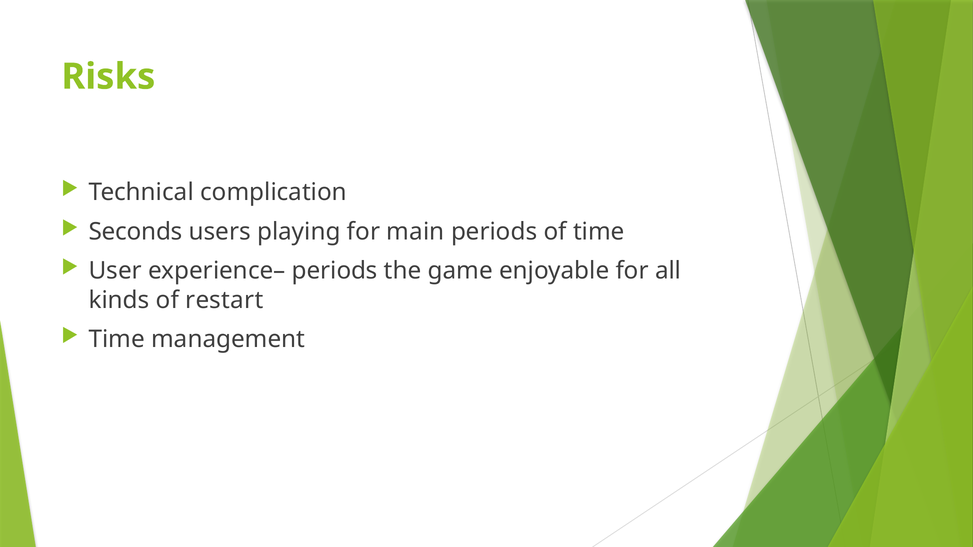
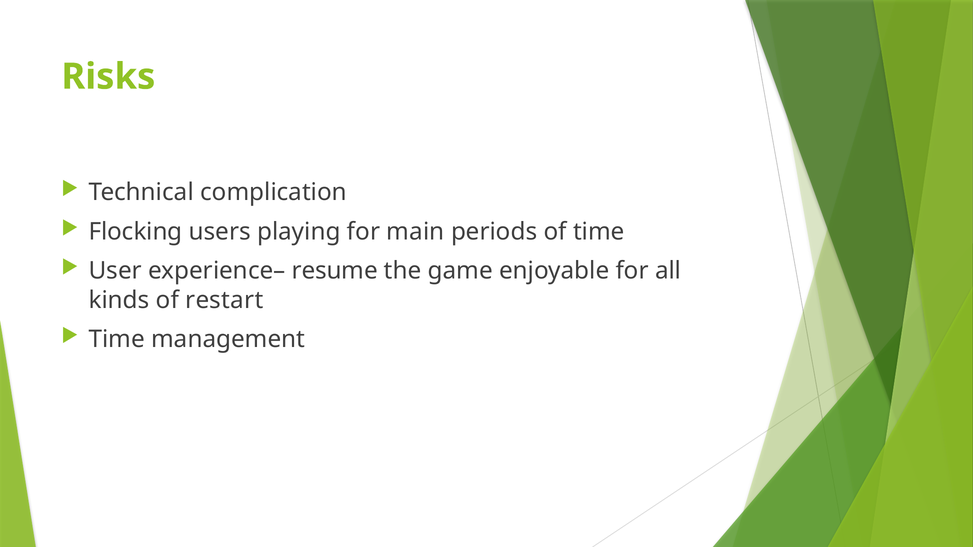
Seconds: Seconds -> Flocking
experience– periods: periods -> resume
